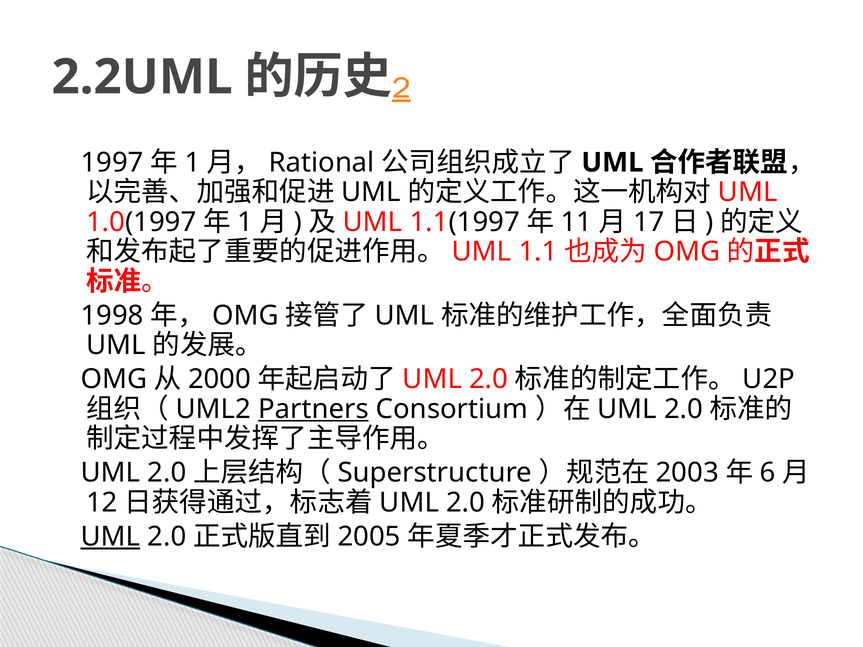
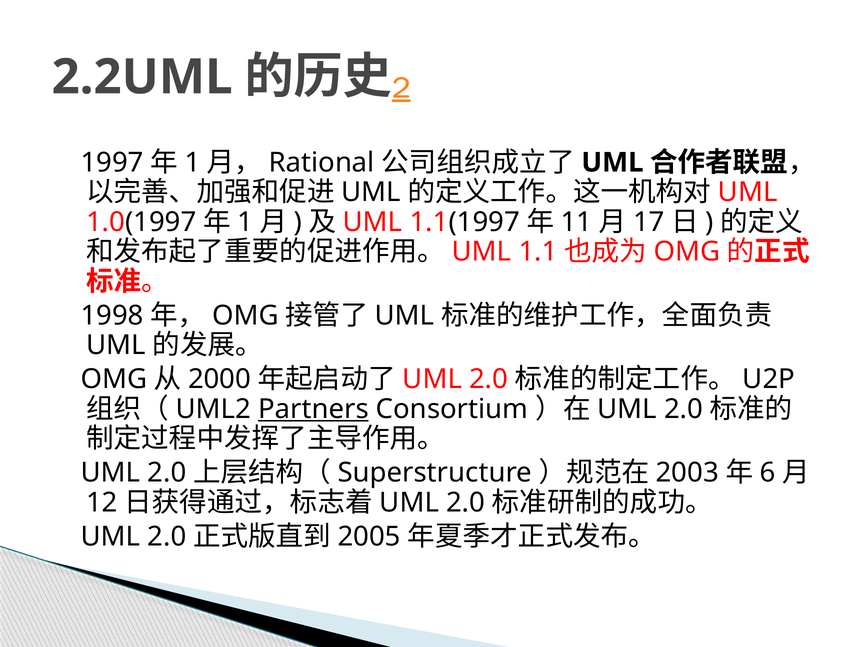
UML at (110, 537) underline: present -> none
